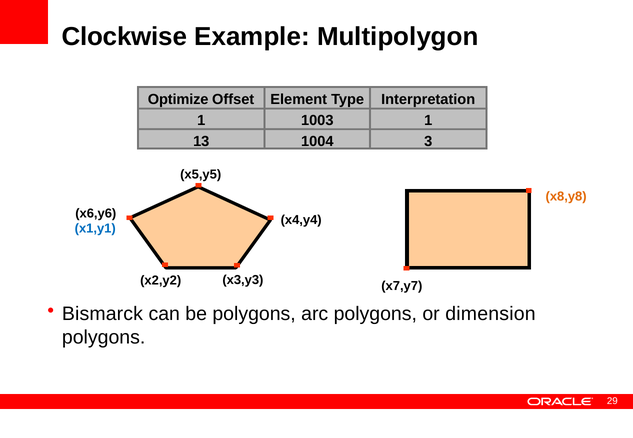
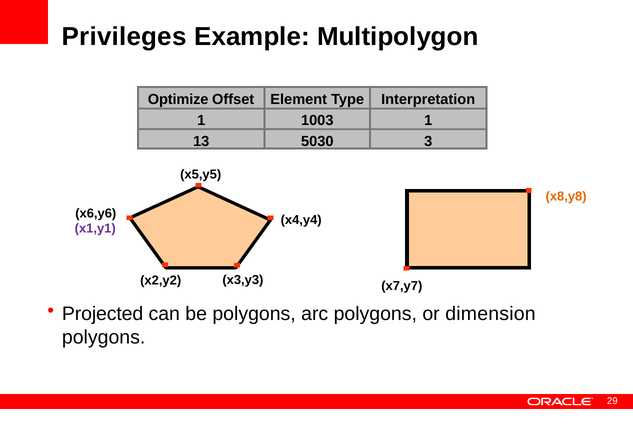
Clockwise: Clockwise -> Privileges
1004: 1004 -> 5030
x1,y1 colour: blue -> purple
Bismarck: Bismarck -> Projected
